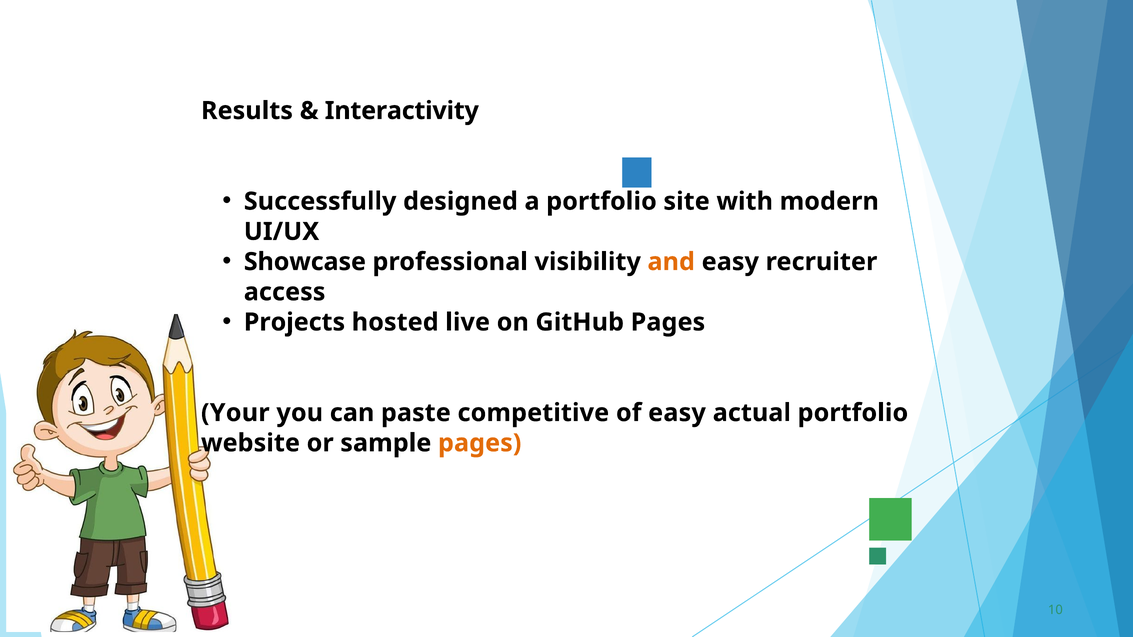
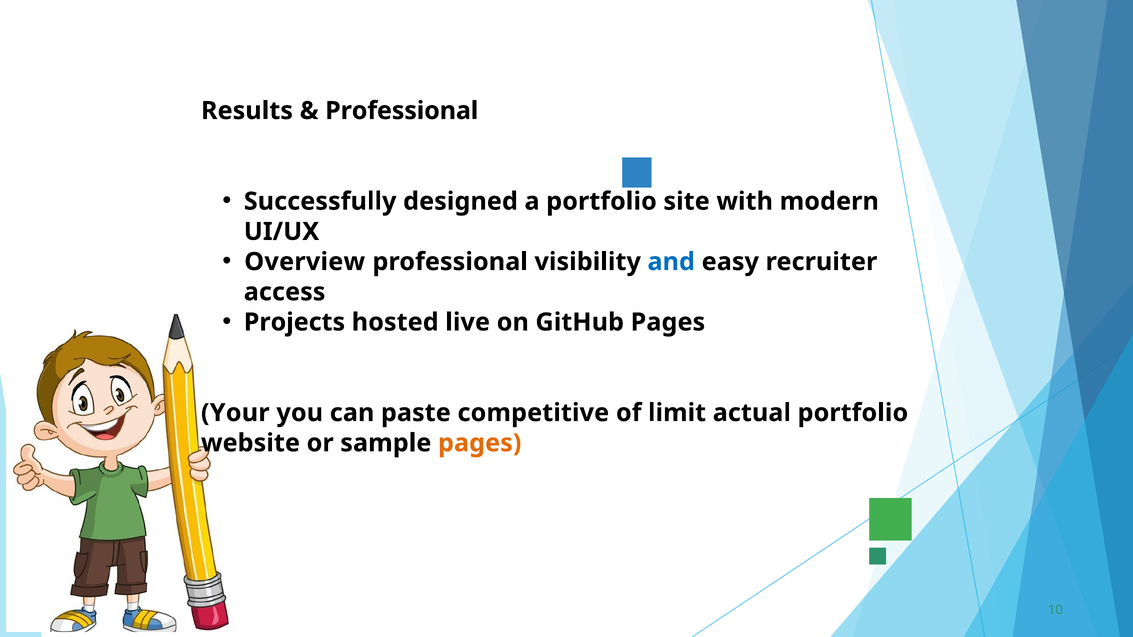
Interactivity at (402, 111): Interactivity -> Professional
Showcase: Showcase -> Overview
and colour: orange -> blue
of easy: easy -> limit
